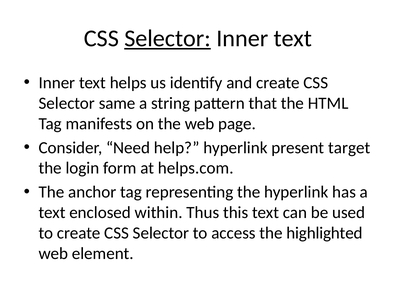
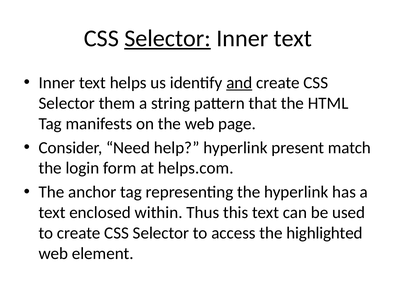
and underline: none -> present
same: same -> them
target: target -> match
